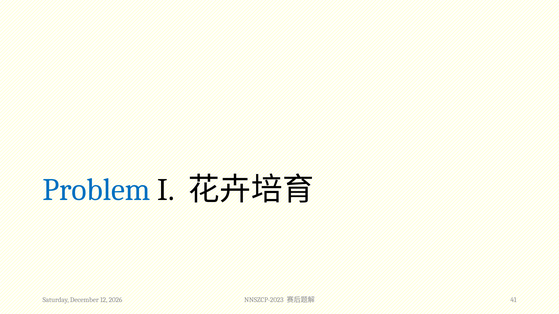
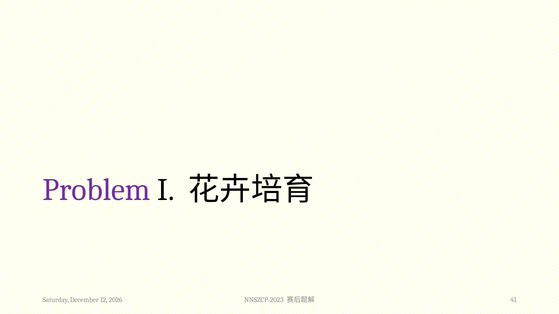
Problem colour: blue -> purple
